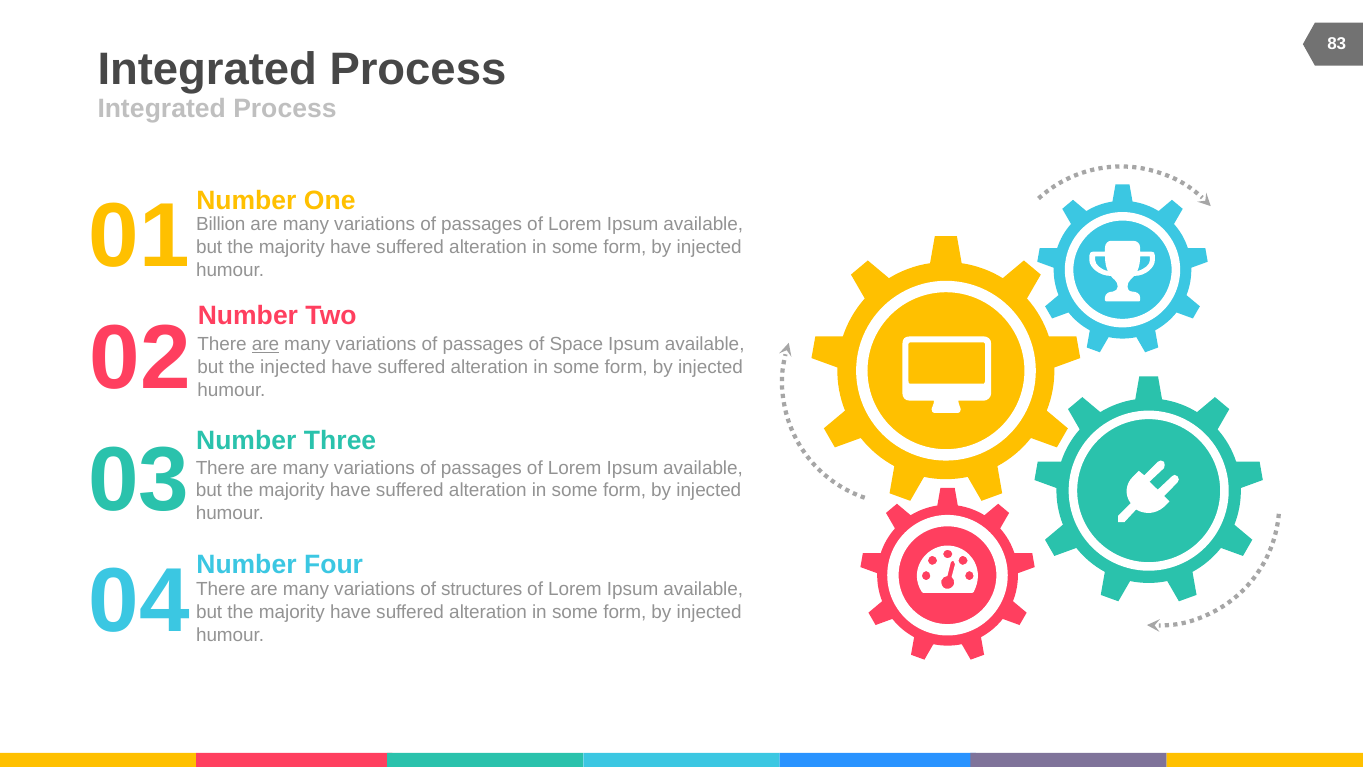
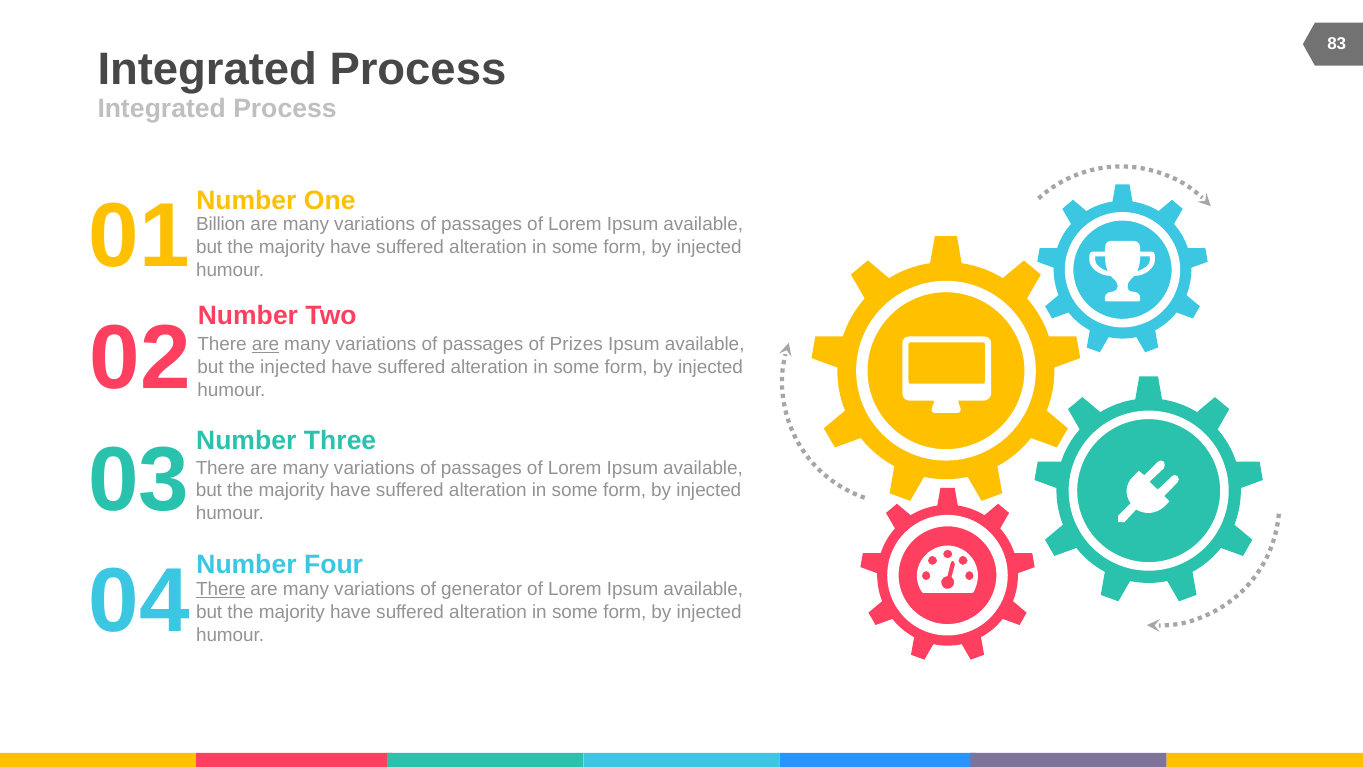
Space: Space -> Prizes
There at (221, 589) underline: none -> present
structures: structures -> generator
